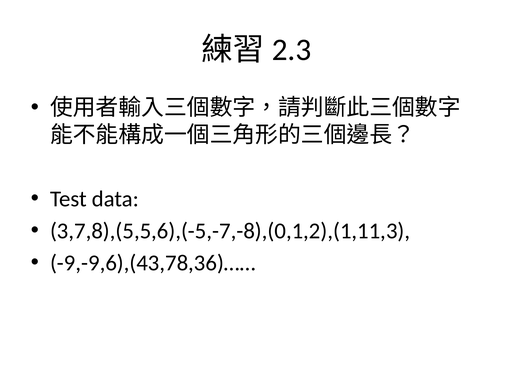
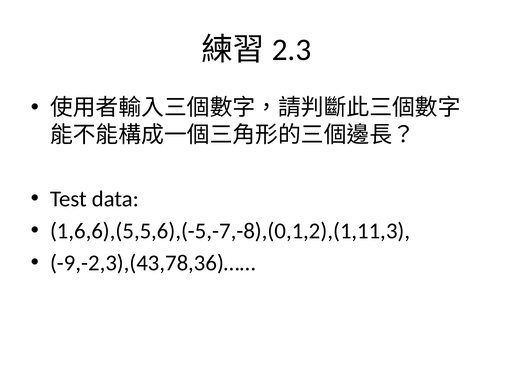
3,7,8),(5,5,6),(-5,-7,-8),(0,1,2),(1,11,3: 3,7,8),(5,5,6),(-5,-7,-8),(0,1,2),(1,11,3 -> 1,6,6),(5,5,6),(-5,-7,-8),(0,1,2),(1,11,3
-9,-9,6),(43,78,36)……: -9,-9,6),(43,78,36)…… -> -9,-2,3),(43,78,36)……
